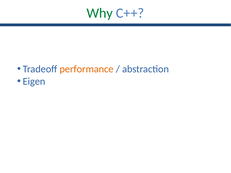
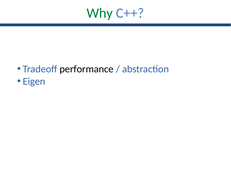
performance colour: orange -> black
